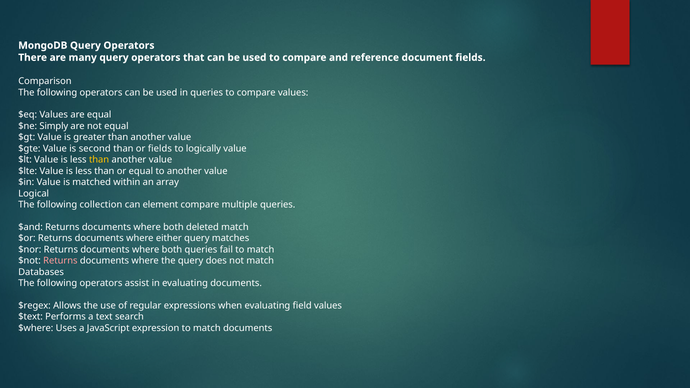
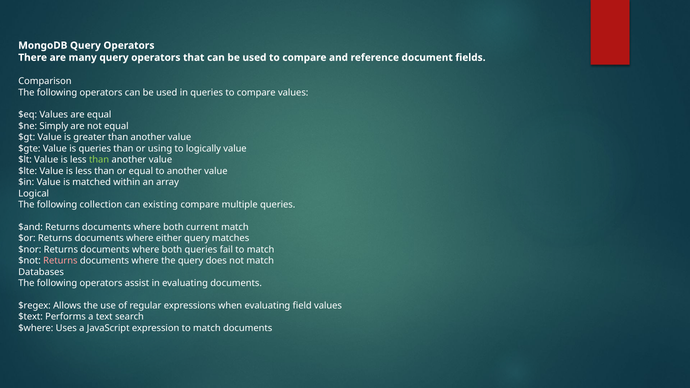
is second: second -> queries
or fields: fields -> using
than at (99, 160) colour: yellow -> light green
element: element -> existing
deleted: deleted -> current
